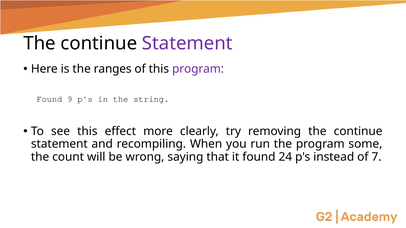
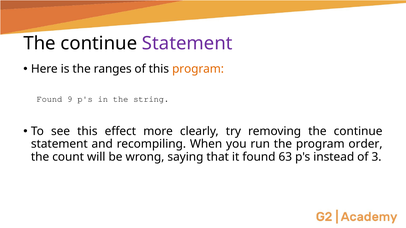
program at (198, 69) colour: purple -> orange
some: some -> order
24: 24 -> 63
7: 7 -> 3
